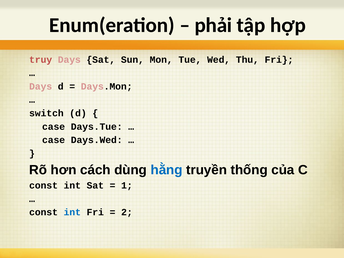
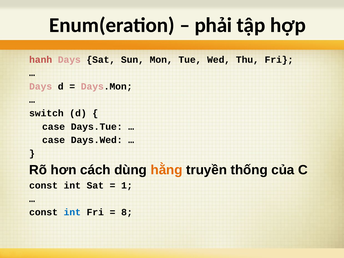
truy: truy -> hanh
hằng colour: blue -> orange
2: 2 -> 8
